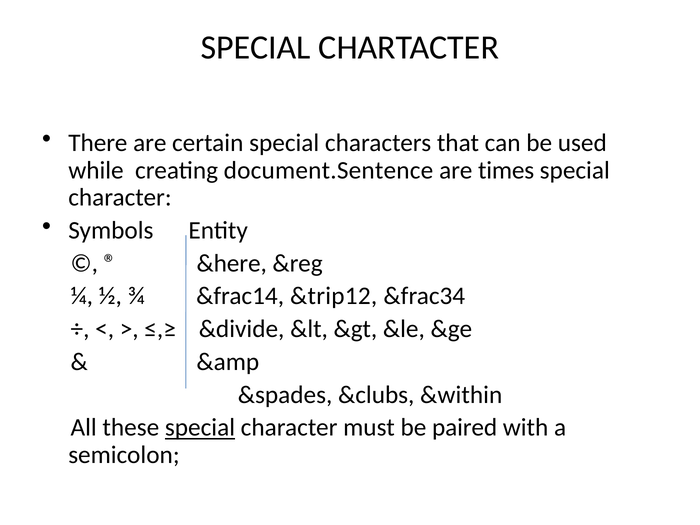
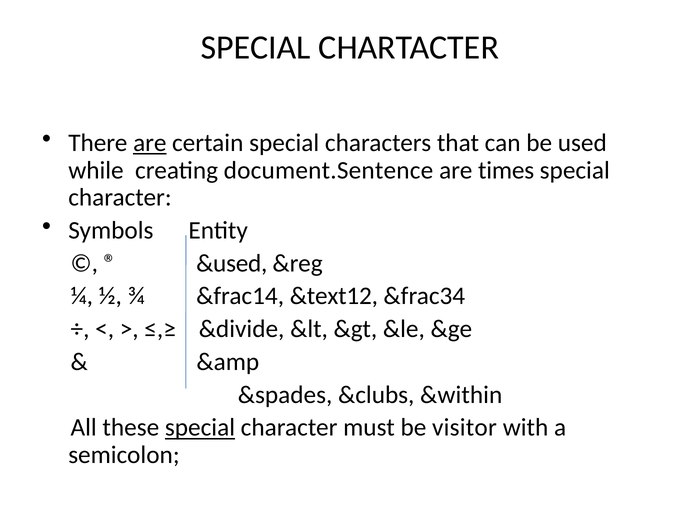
are at (150, 143) underline: none -> present
&here: &here -> &used
&trip12: &trip12 -> &text12
paired: paired -> visitor
